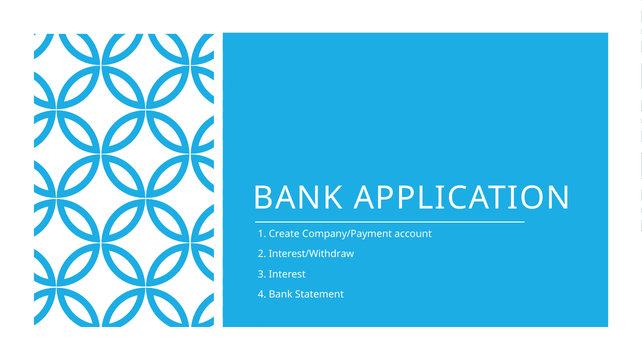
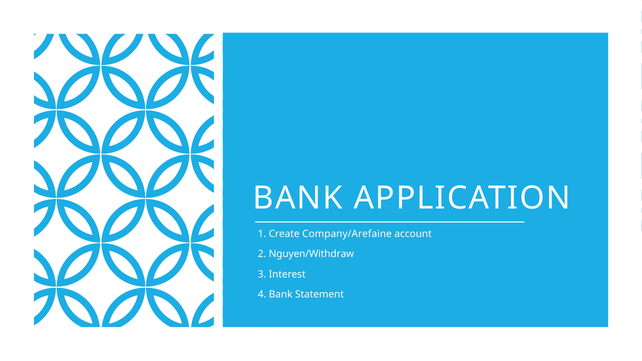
Company/Payment: Company/Payment -> Company/Arefaine
Interest/Withdraw: Interest/Withdraw -> Nguyen/Withdraw
